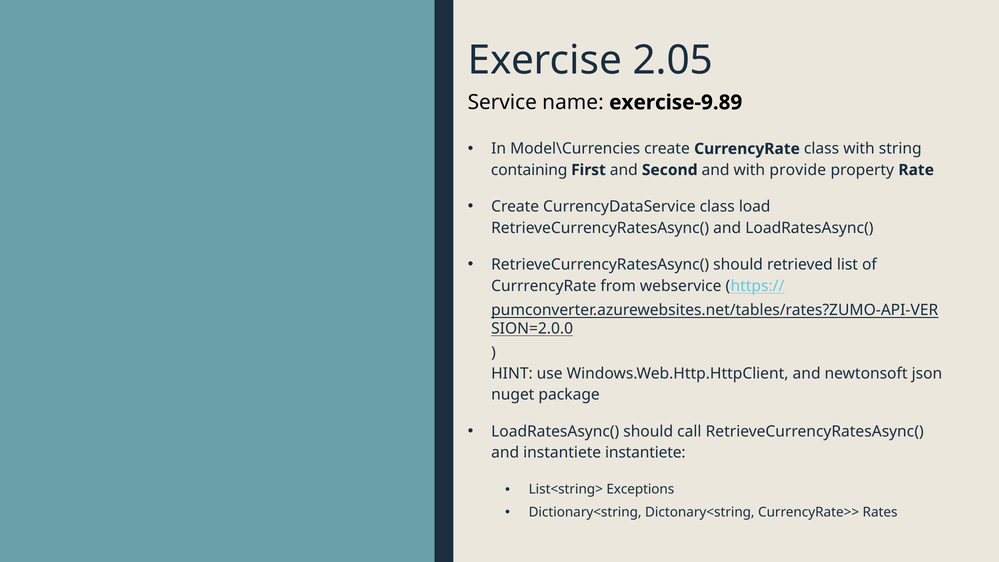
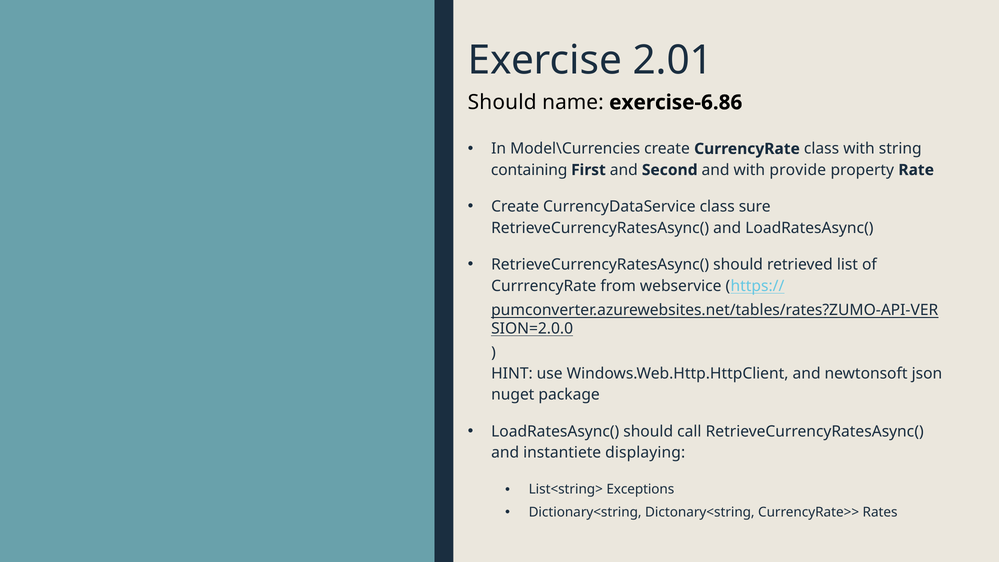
2.05: 2.05 -> 2.01
Service at (502, 102): Service -> Should
exercise-9.89: exercise-9.89 -> exercise-6.86
load: load -> sure
instantiete instantiete: instantiete -> displaying
